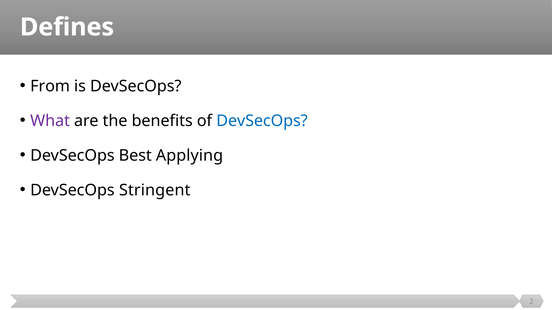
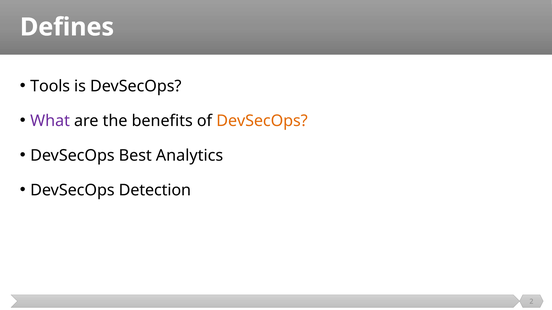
From: From -> Tools
DevSecOps at (262, 121) colour: blue -> orange
Applying: Applying -> Analytics
Stringent: Stringent -> Detection
